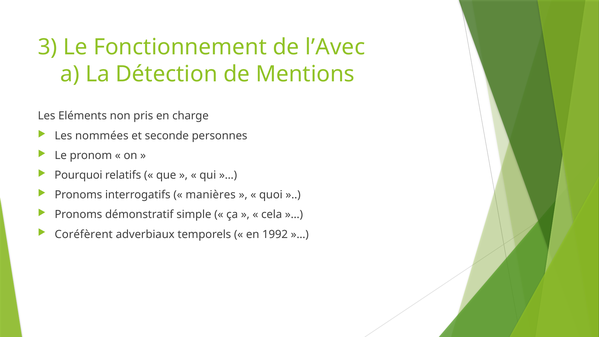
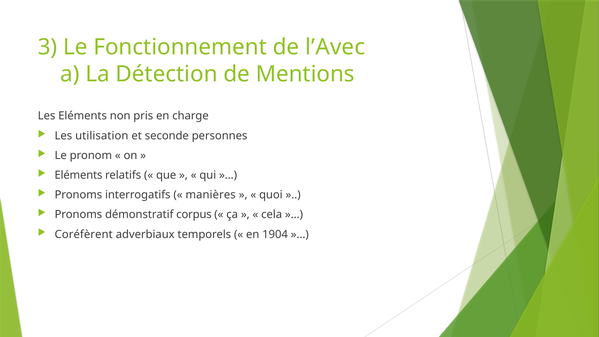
nommées: nommées -> utilisation
Pourquoi at (78, 175): Pourquoi -> Eléments
simple: simple -> corpus
1992: 1992 -> 1904
